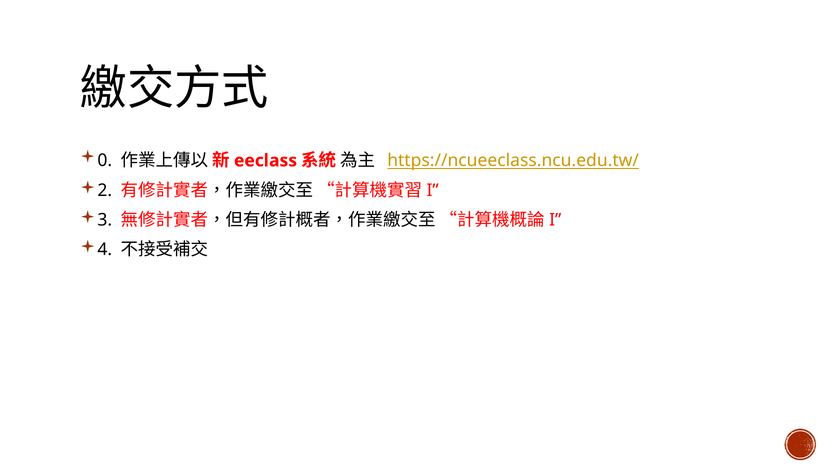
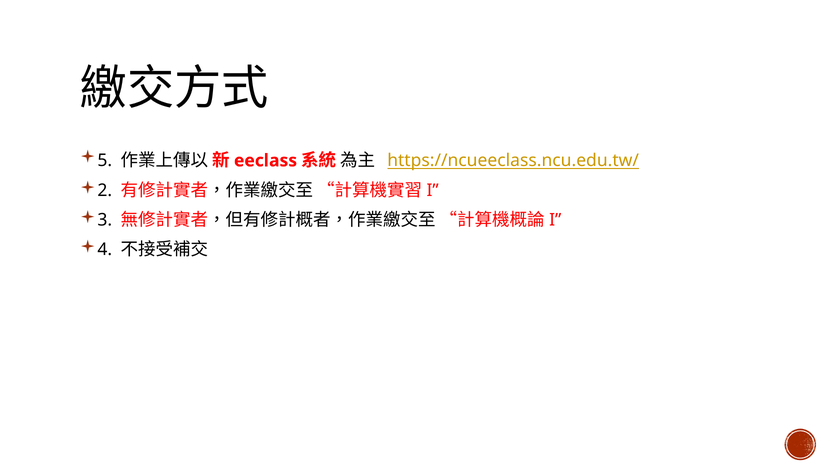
0: 0 -> 5
